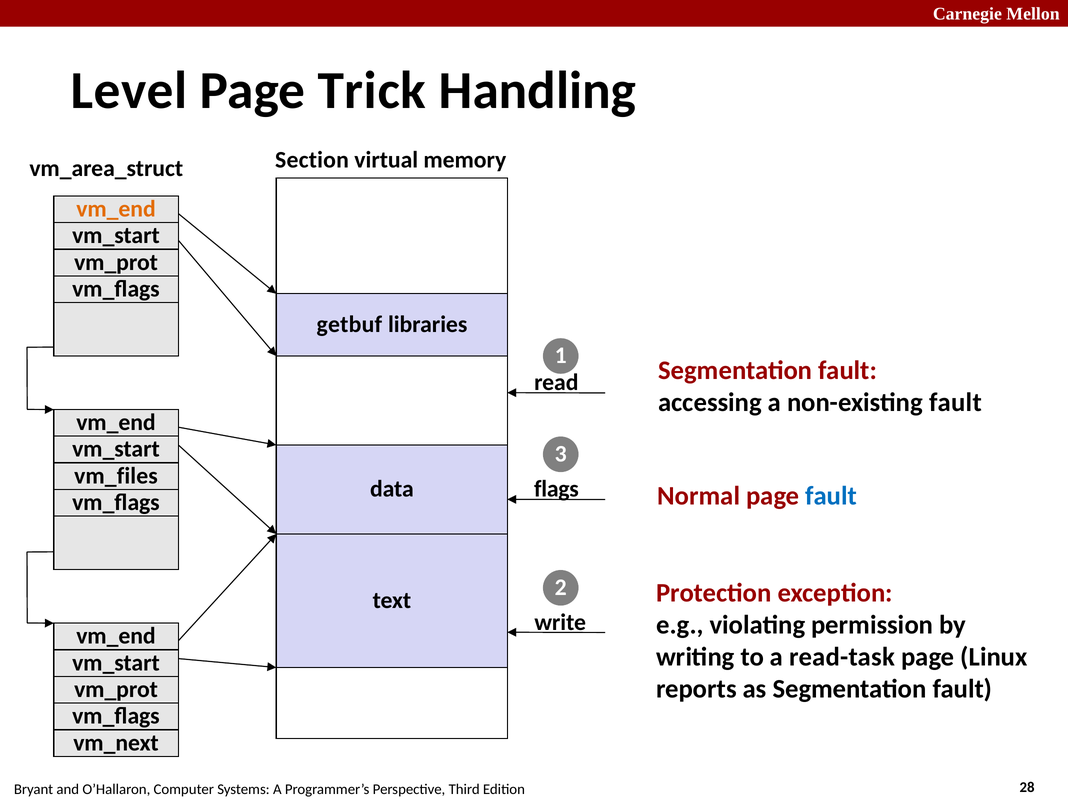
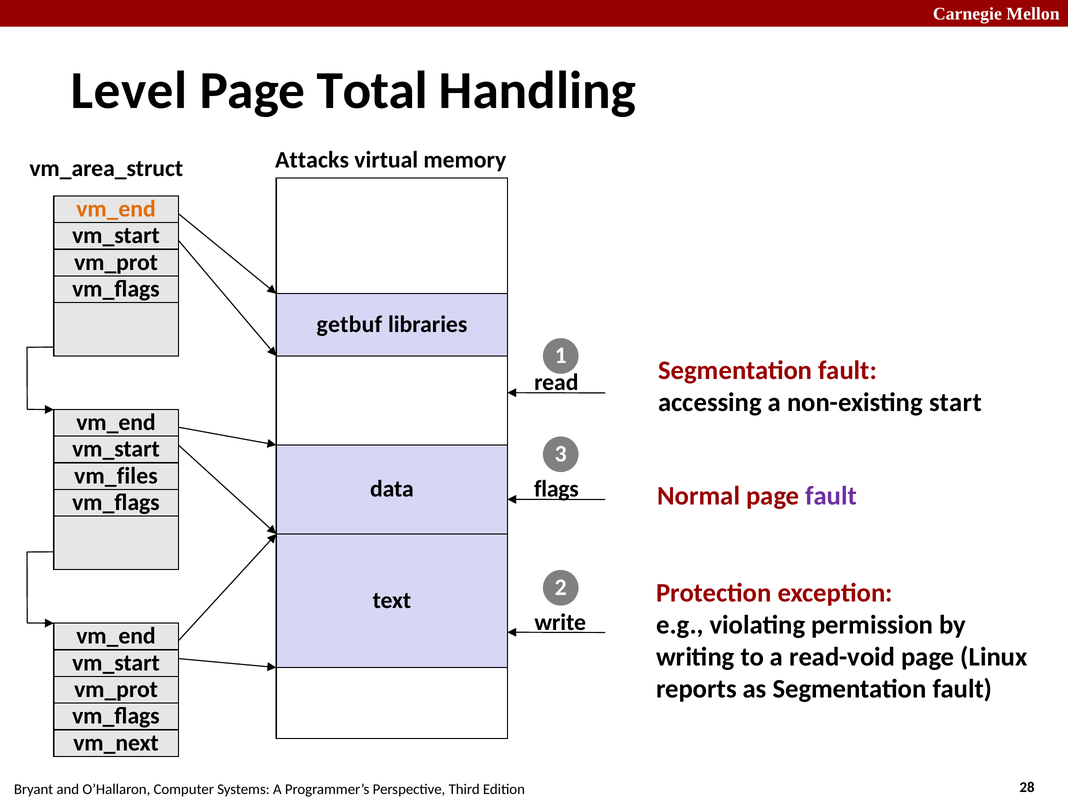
Trick: Trick -> Total
Section: Section -> Attacks
non-existing fault: fault -> start
fault at (831, 496) colour: blue -> purple
read-task: read-task -> read-void
